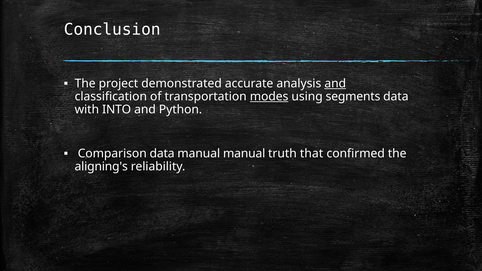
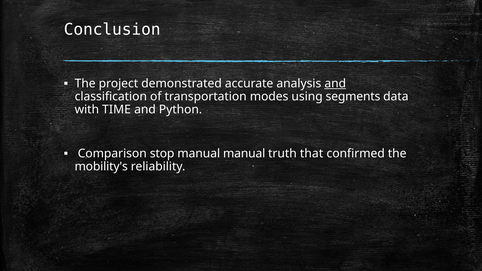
modes underline: present -> none
INTO: INTO -> TIME
Comparison data: data -> stop
aligning's: aligning's -> mobility's
